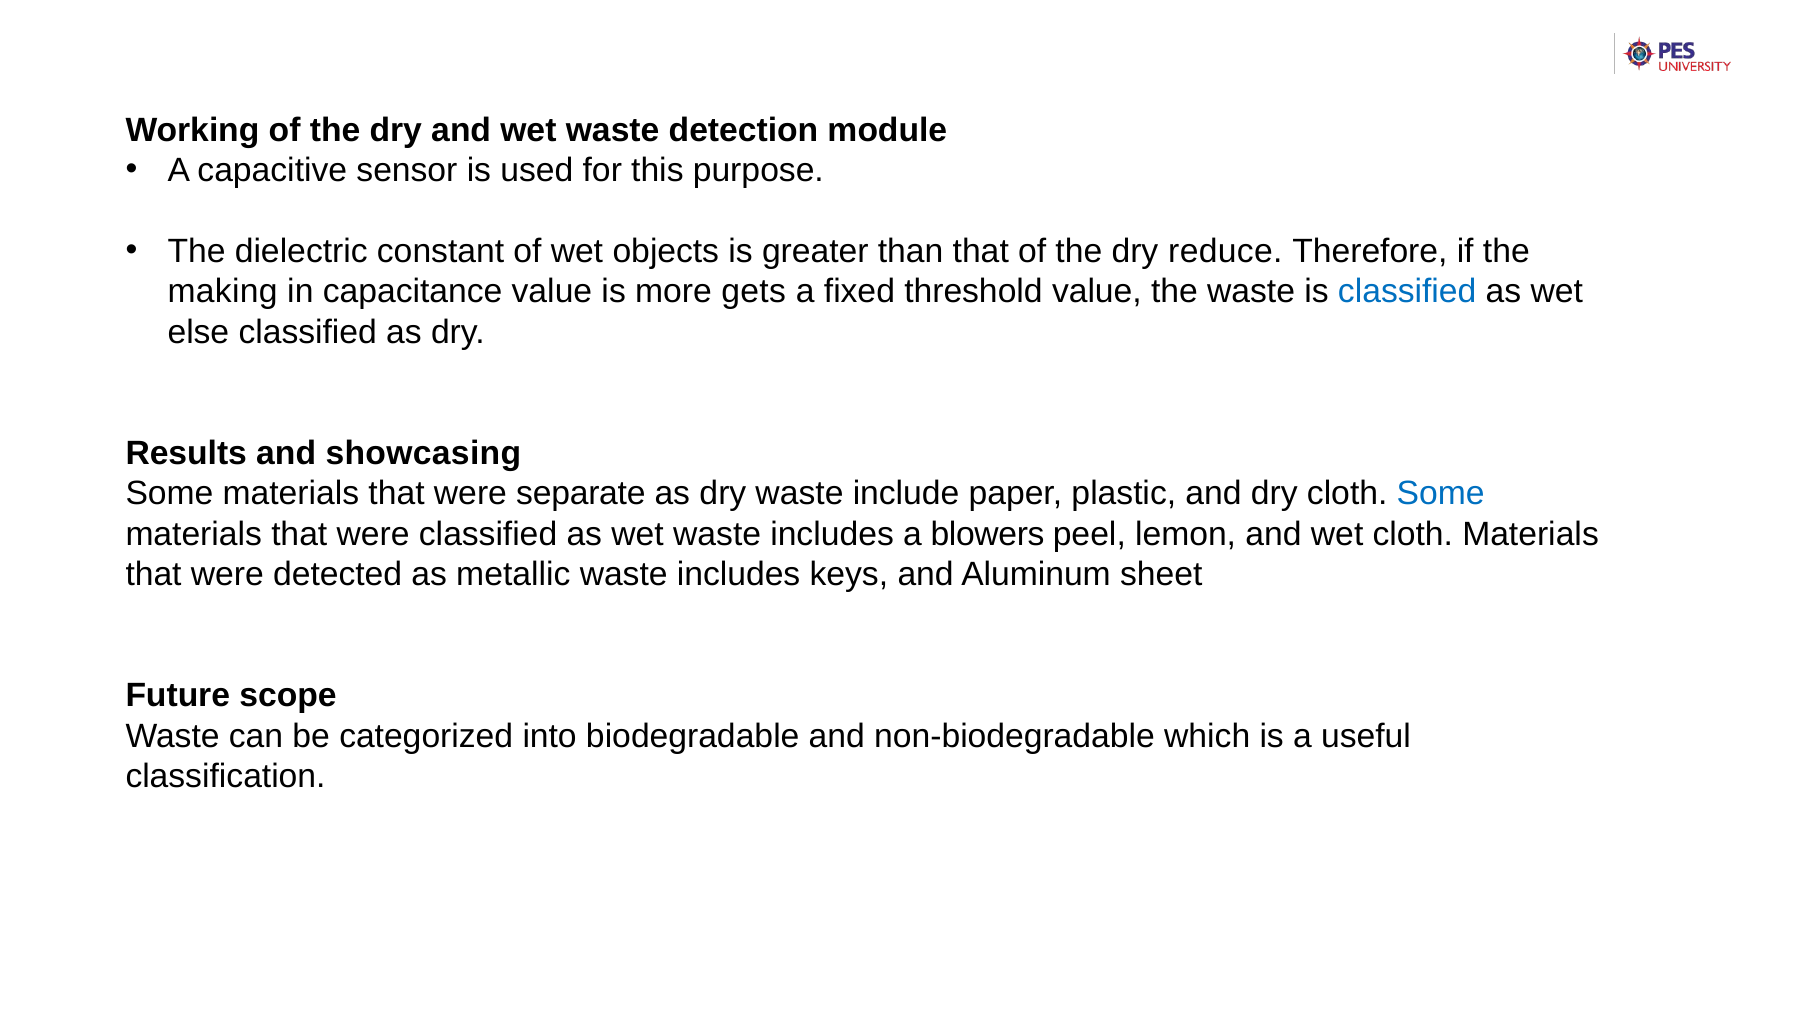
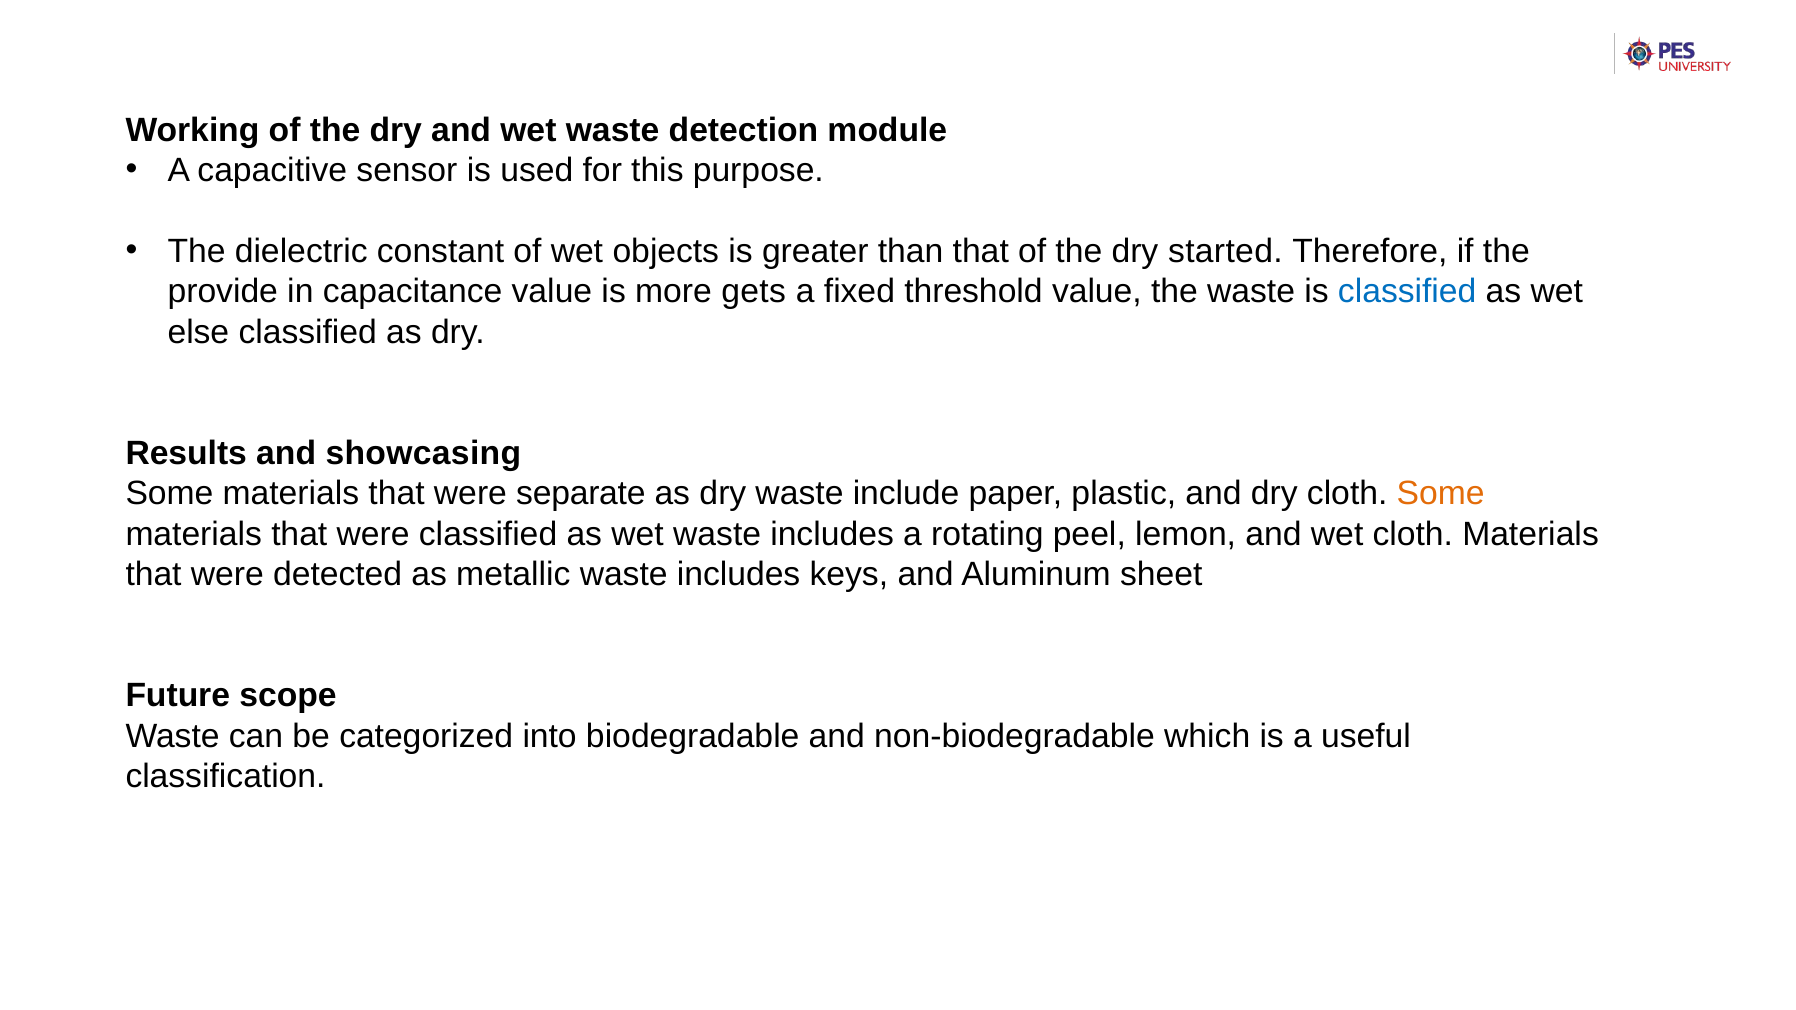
reduce: reduce -> started
making: making -> provide
Some at (1441, 494) colour: blue -> orange
blowers: blowers -> rotating
